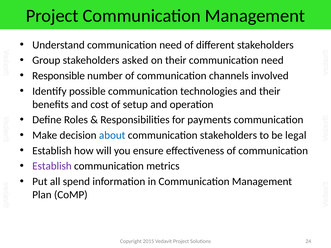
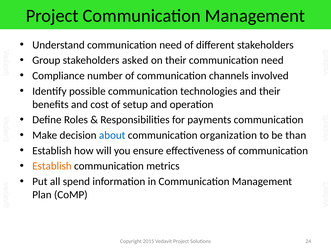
Responsible: Responsible -> Compliance
communication stakeholders: stakeholders -> organization
legal: legal -> than
Establish at (52, 166) colour: purple -> orange
